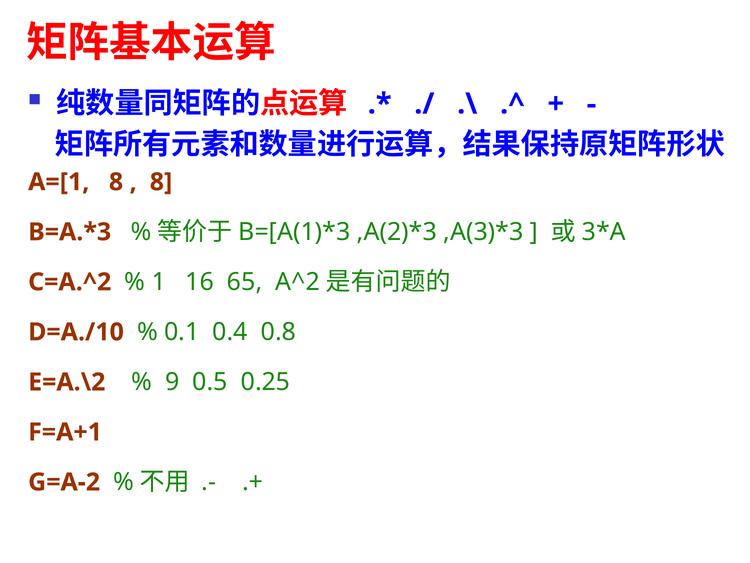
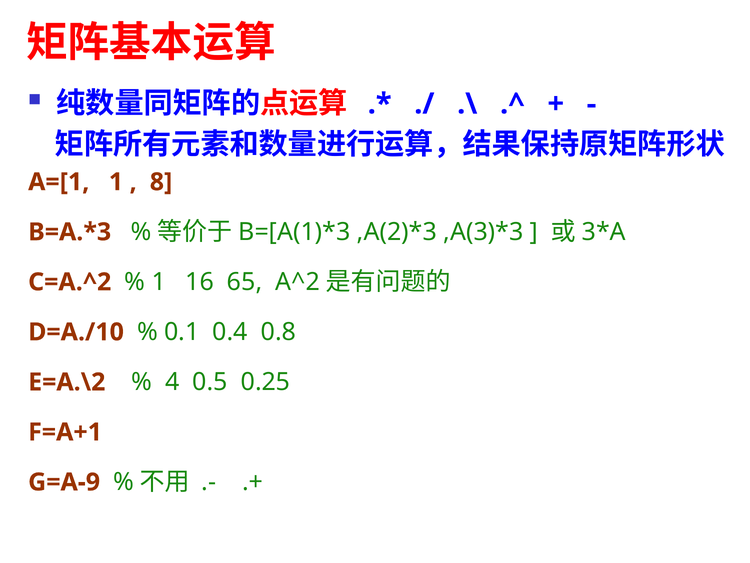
A=[1 8: 8 -> 1
9: 9 -> 4
G=A-2: G=A-2 -> G=A-9
